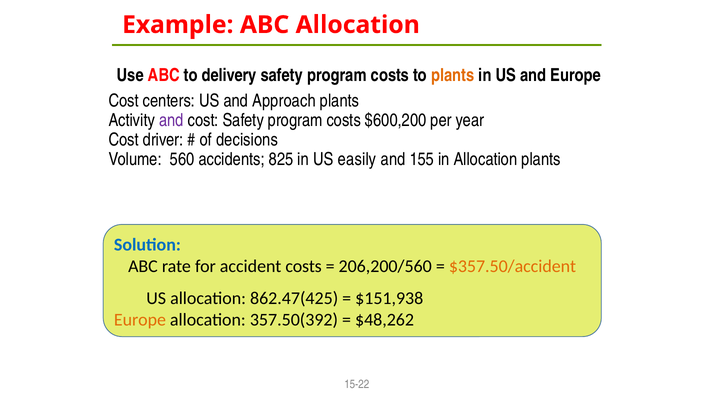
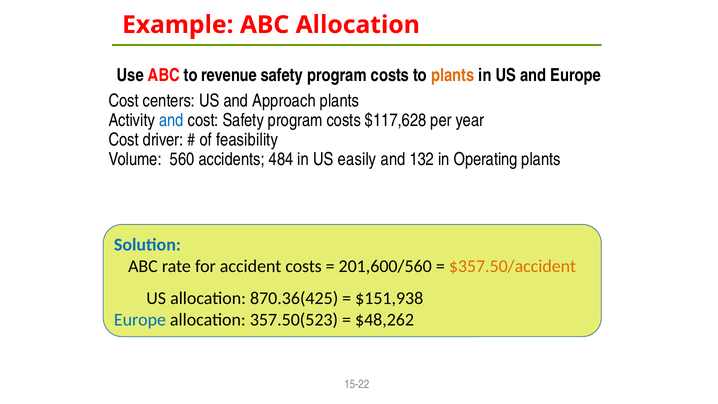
delivery: delivery -> revenue
and at (171, 120) colour: purple -> blue
$600,200: $600,200 -> $117,628
decisions: decisions -> feasibility
825: 825 -> 484
155: 155 -> 132
in Allocation: Allocation -> Operating
206,200/560: 206,200/560 -> 201,600/560
862.47(425: 862.47(425 -> 870.36(425
Europe at (140, 320) colour: orange -> blue
357.50(392: 357.50(392 -> 357.50(523
